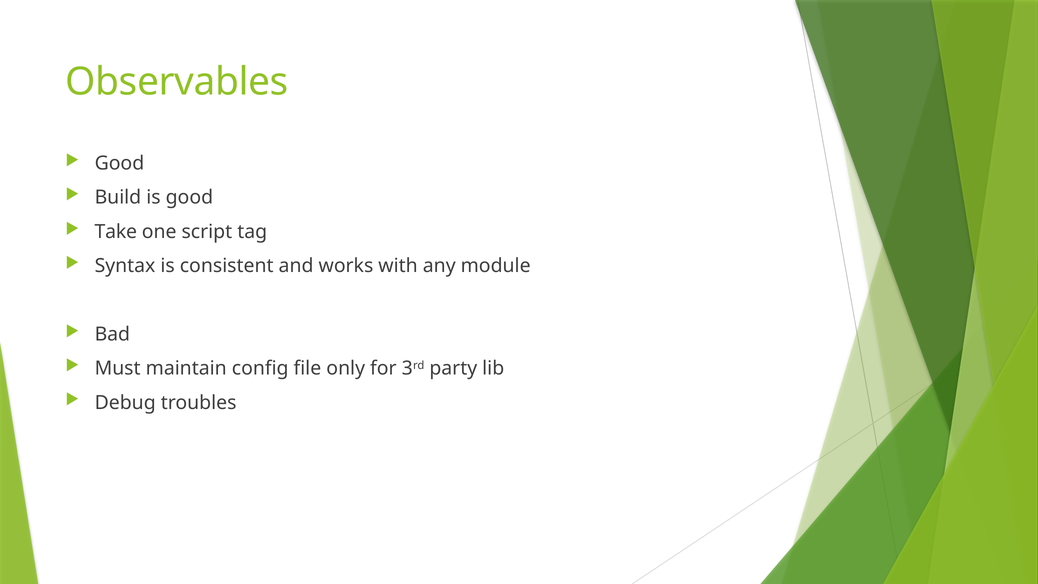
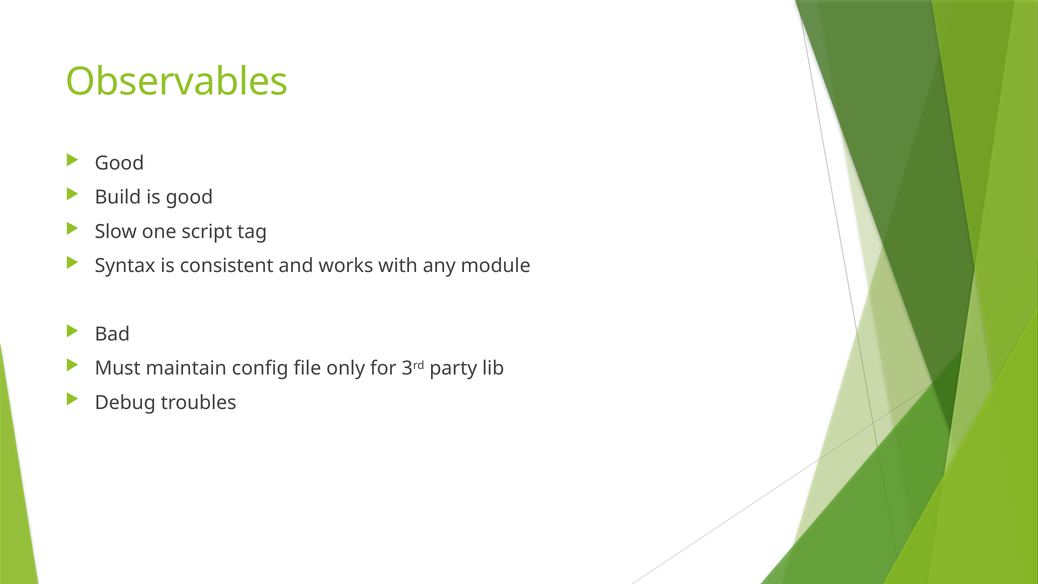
Take: Take -> Slow
